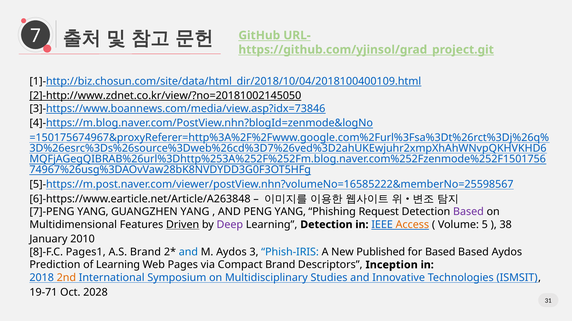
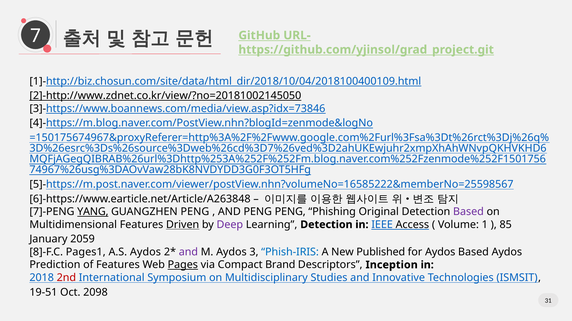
YANG at (93, 212) underline: none -> present
GUANGZHEN YANG: YANG -> PENG
PENG YANG: YANG -> PENG
Request: Request -> Original
Access colour: orange -> black
5: 5 -> 1
38: 38 -> 85
2010: 2010 -> 2059
A.S Brand: Brand -> Aydos
and at (188, 253) colour: blue -> purple
for Based: Based -> Aydos
of Learning: Learning -> Features
Pages underline: none -> present
2nd colour: orange -> red
19-71: 19-71 -> 19-51
2028: 2028 -> 2098
